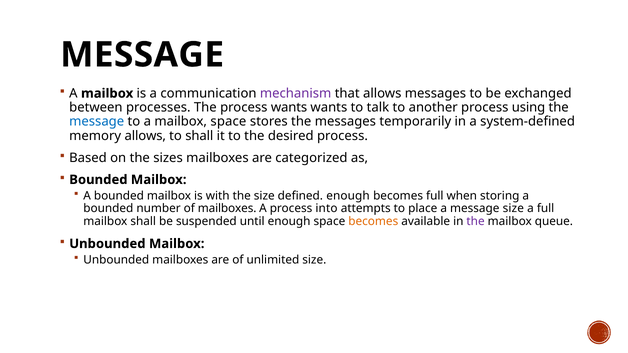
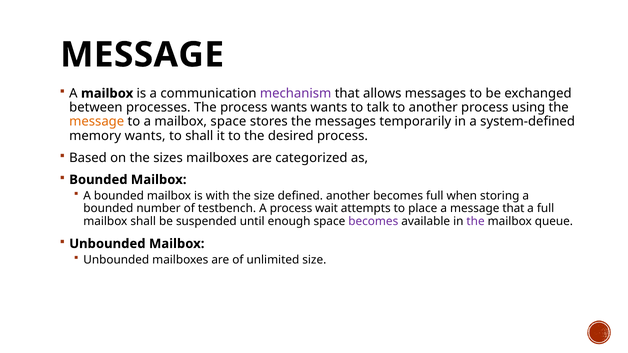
message at (97, 122) colour: blue -> orange
memory allows: allows -> wants
defined enough: enough -> another
of mailboxes: mailboxes -> testbench
into: into -> wait
message size: size -> that
becomes at (373, 221) colour: orange -> purple
